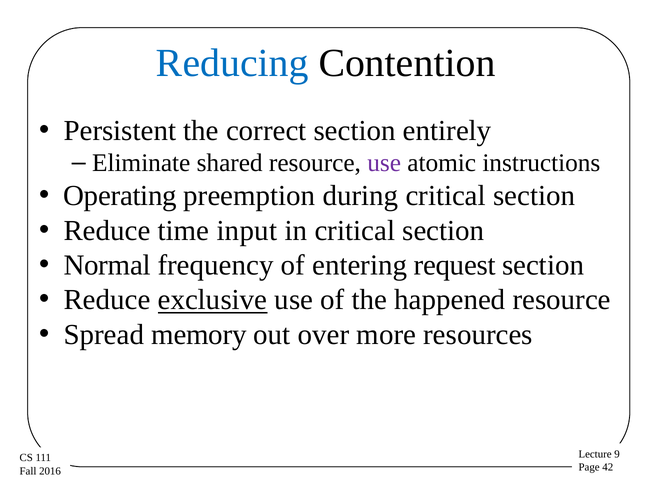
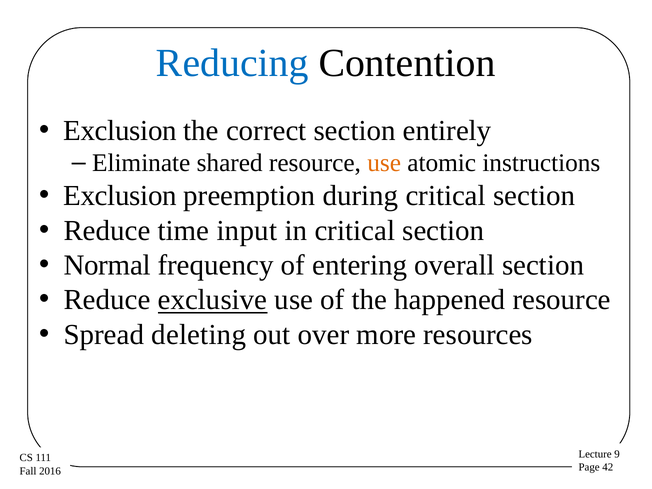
Persistent at (120, 131): Persistent -> Exclusion
use at (384, 163) colour: purple -> orange
Operating at (120, 196): Operating -> Exclusion
request: request -> overall
memory: memory -> deleting
